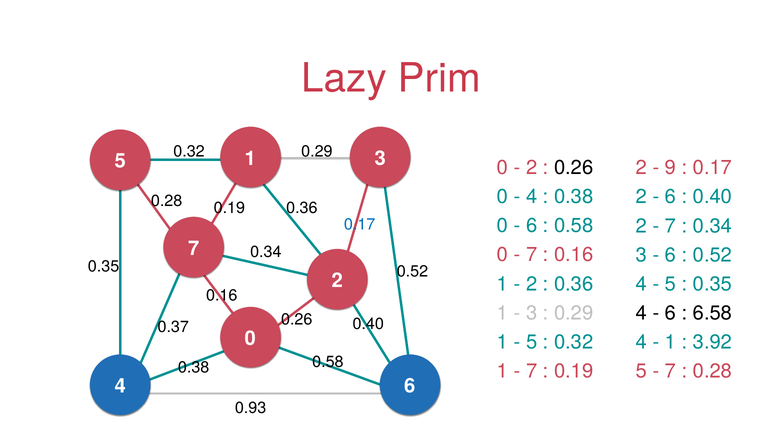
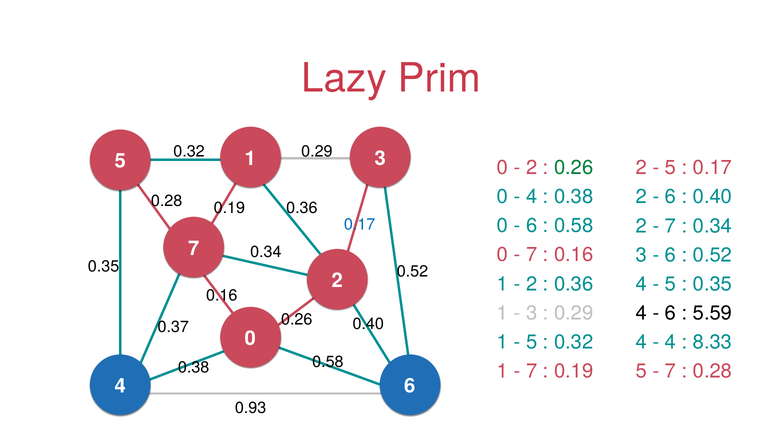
0.26 at (574, 168) colour: black -> green
9 at (670, 168): 9 -> 5
6.58: 6.58 -> 5.59
1 at (670, 342): 1 -> 4
3.92: 3.92 -> 8.33
